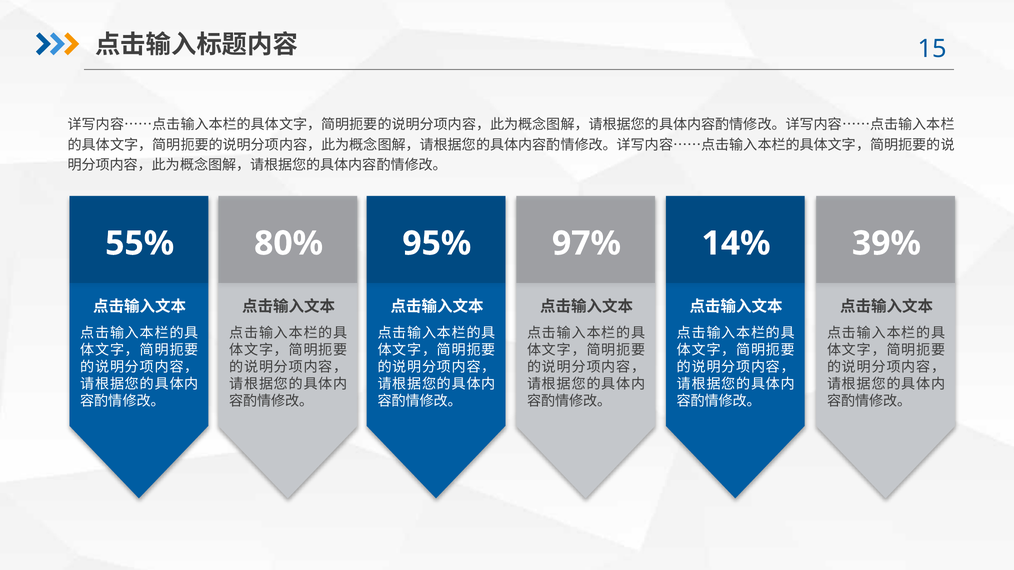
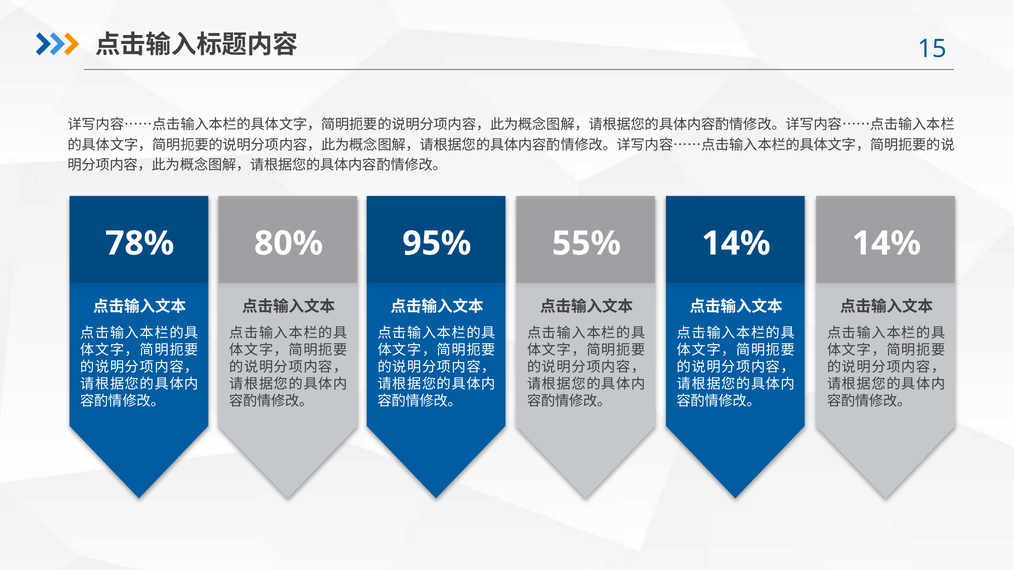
55%: 55% -> 78%
97%: 97% -> 55%
39% at (886, 244): 39% -> 14%
